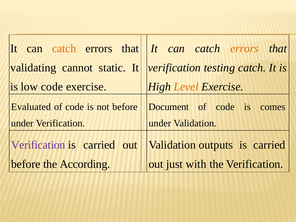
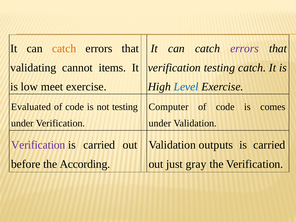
errors at (245, 49) colour: orange -> purple
static: static -> items
low code: code -> meet
Level colour: orange -> blue
not before: before -> testing
Document: Document -> Computer
with: with -> gray
